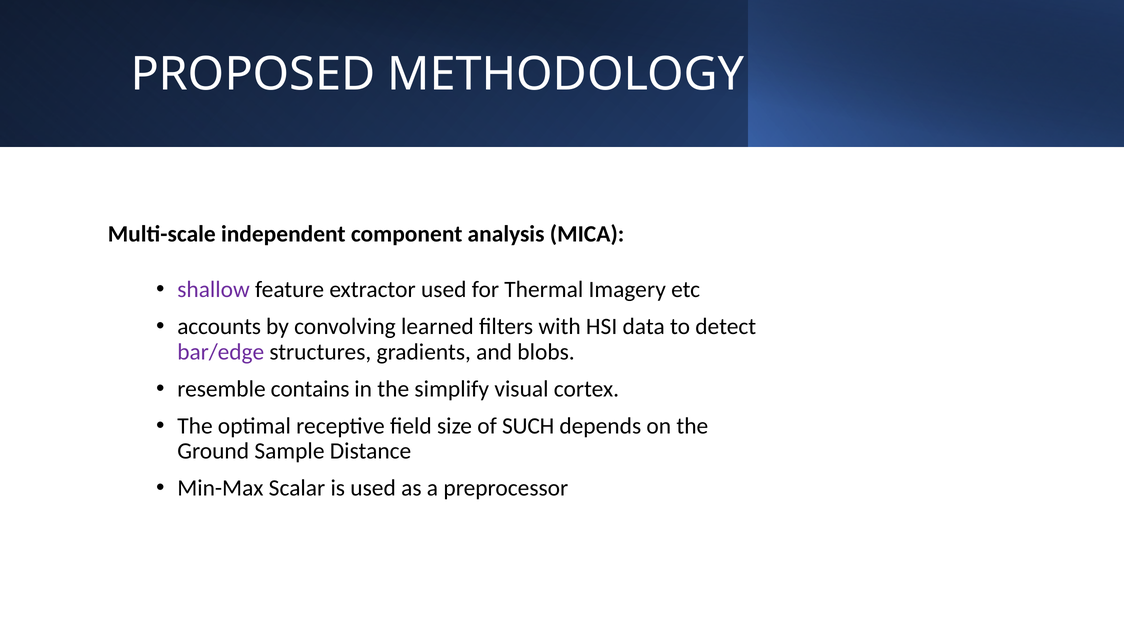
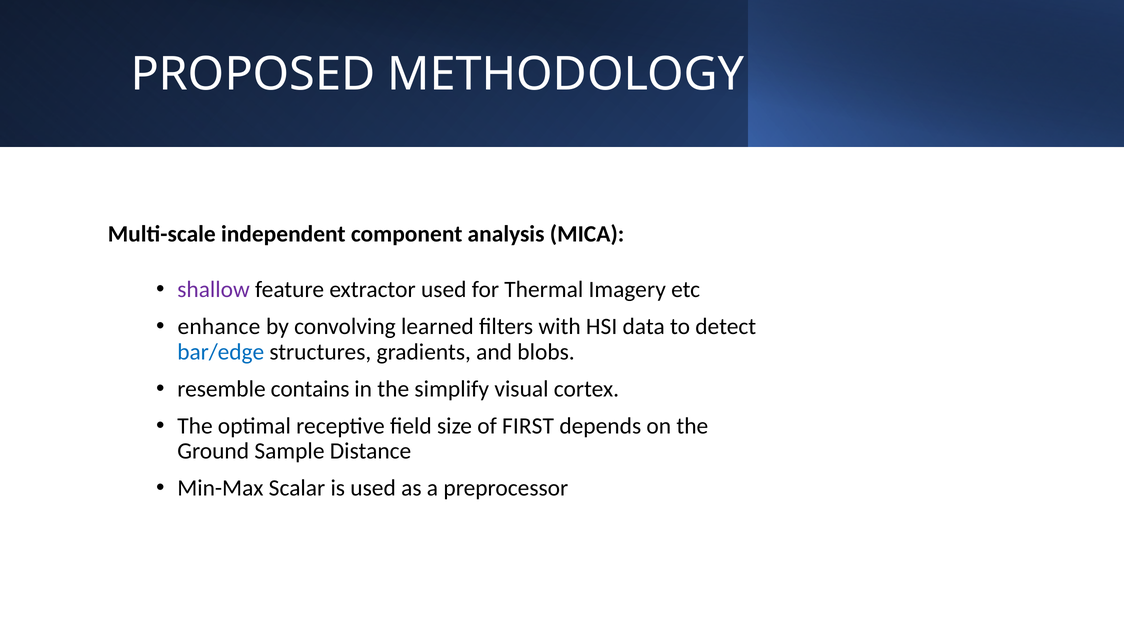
accounts: accounts -> enhance
bar/edge colour: purple -> blue
SUCH: SUCH -> FIRST
